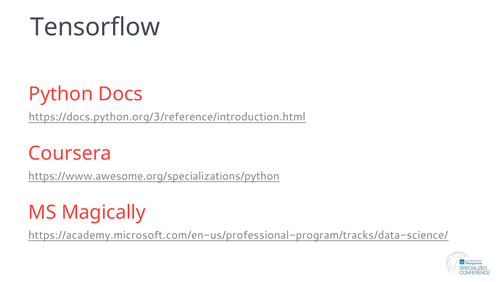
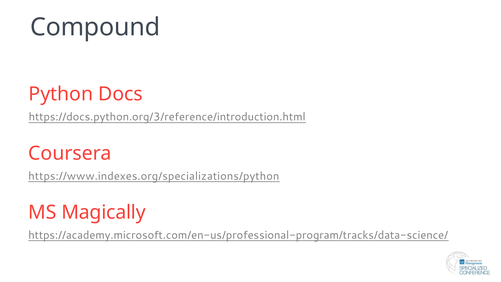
Tensorflow: Tensorflow -> Compound
https://www.awesome.org/specializations/python: https://www.awesome.org/specializations/python -> https://www.indexes.org/specializations/python
